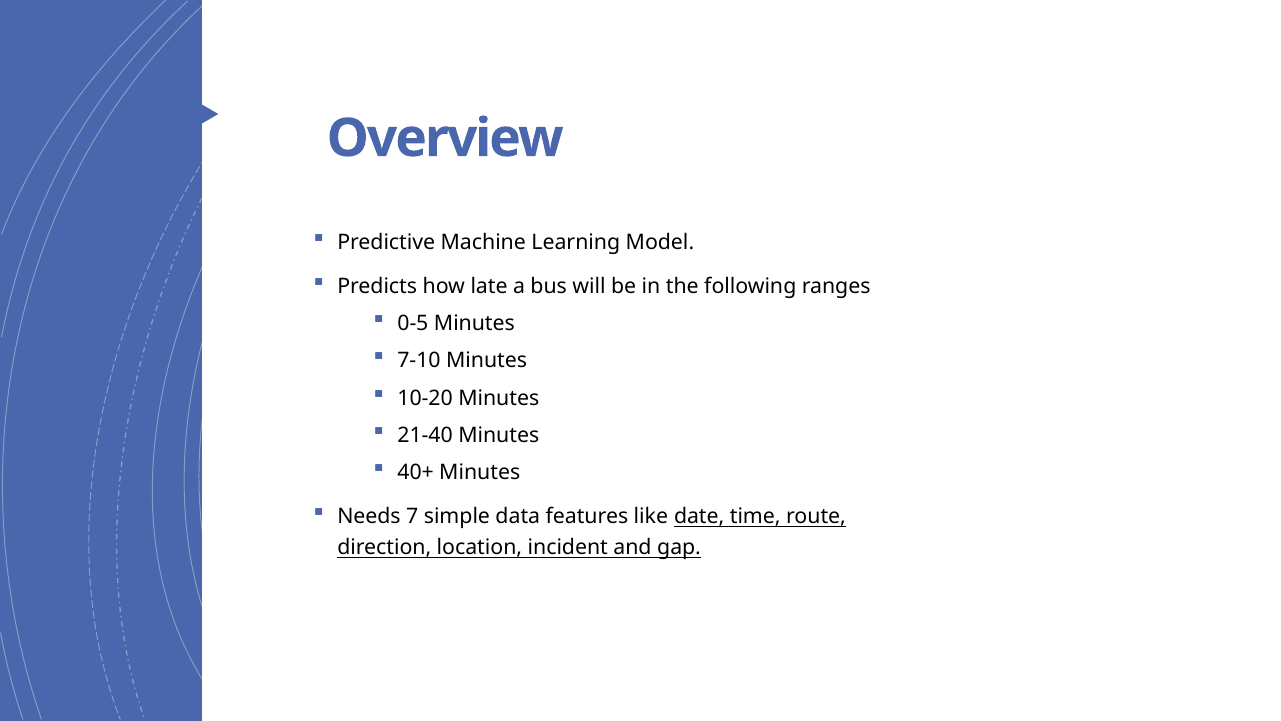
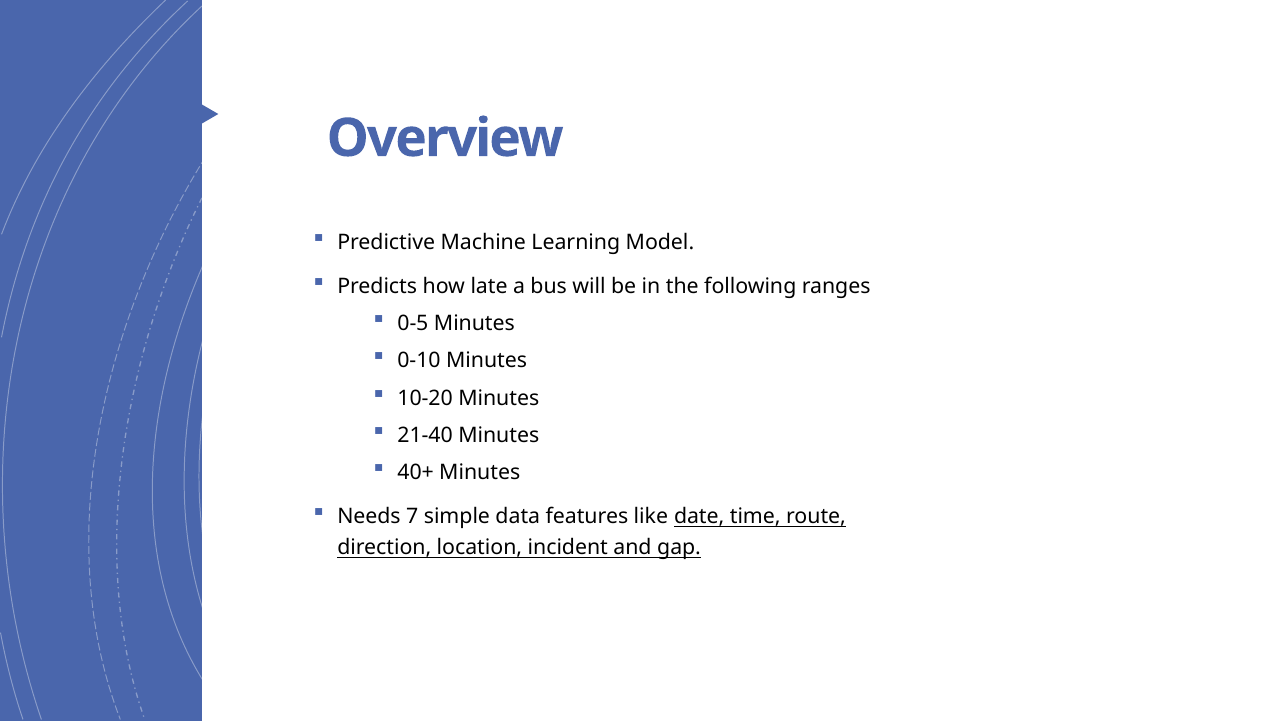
7-10: 7-10 -> 0-10
